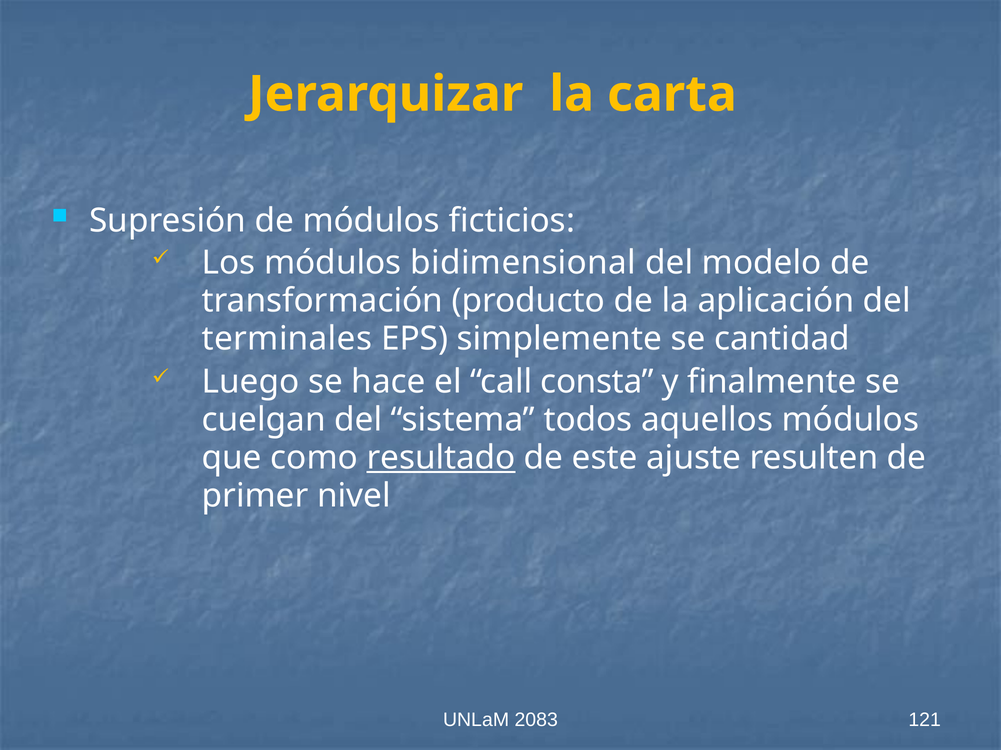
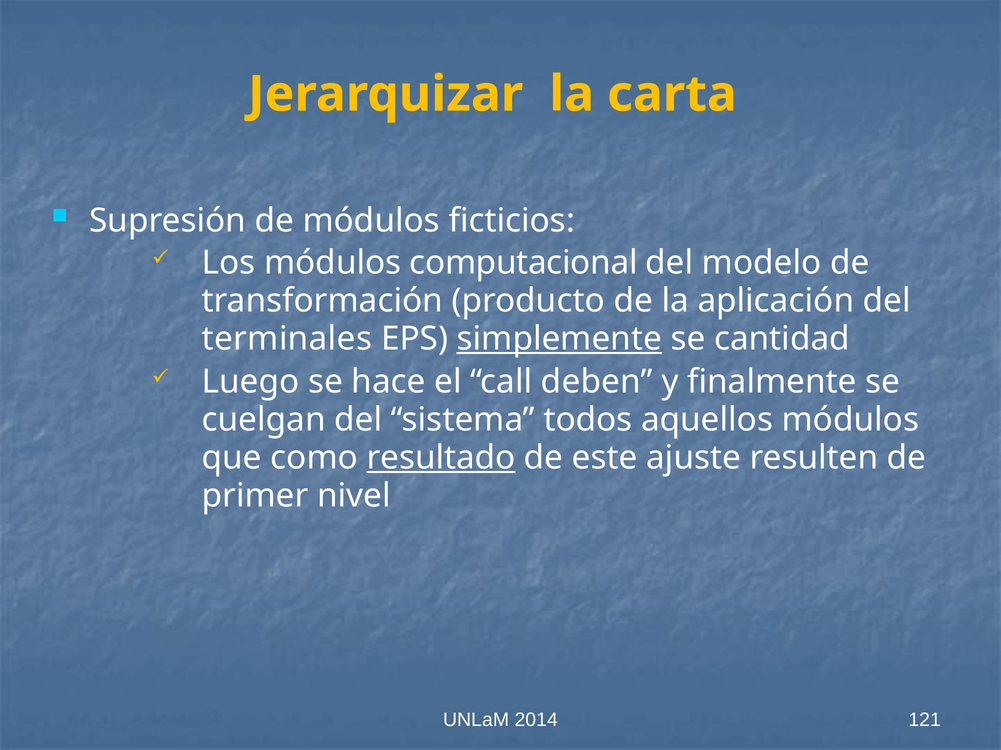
bidimensional: bidimensional -> computacional
simplemente underline: none -> present
consta: consta -> deben
2083: 2083 -> 2014
